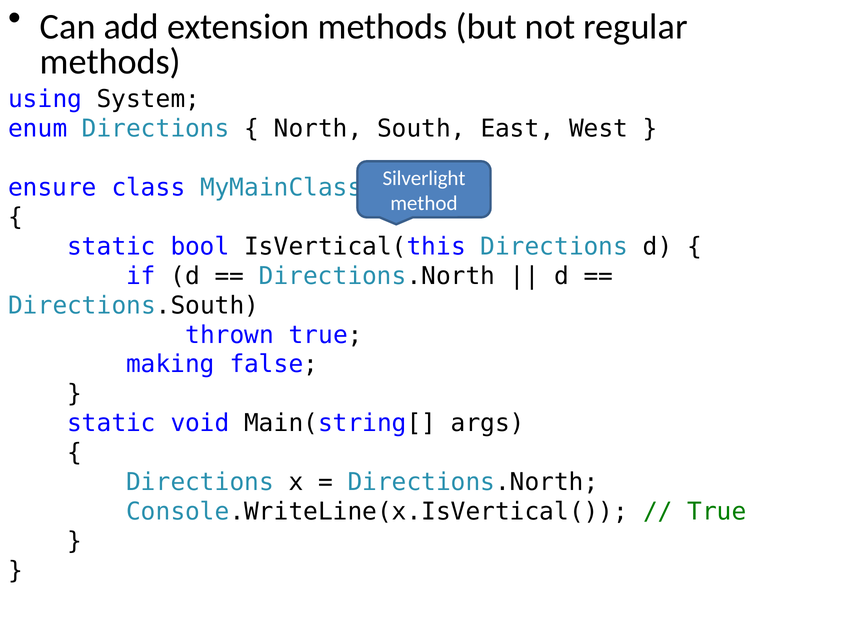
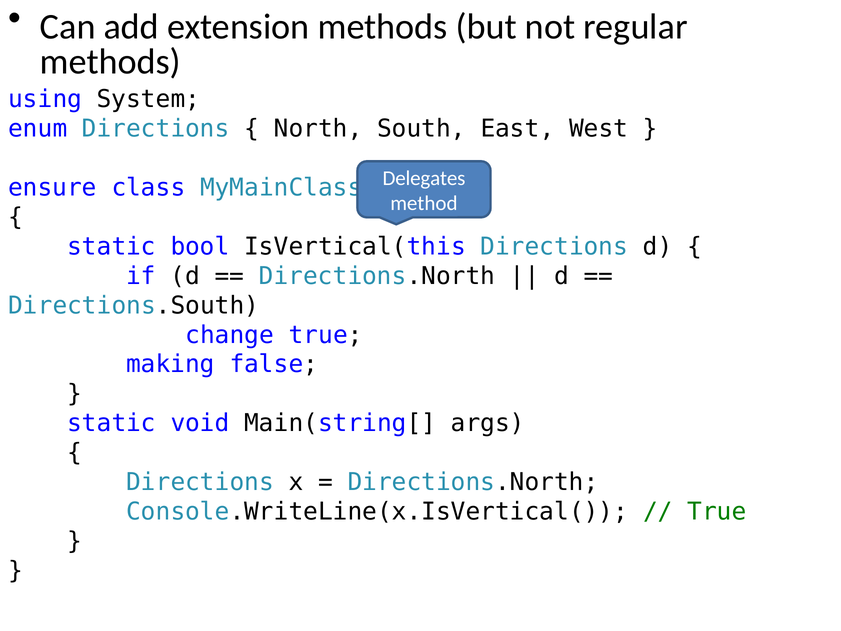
Silverlight: Silverlight -> Delegates
thrown: thrown -> change
